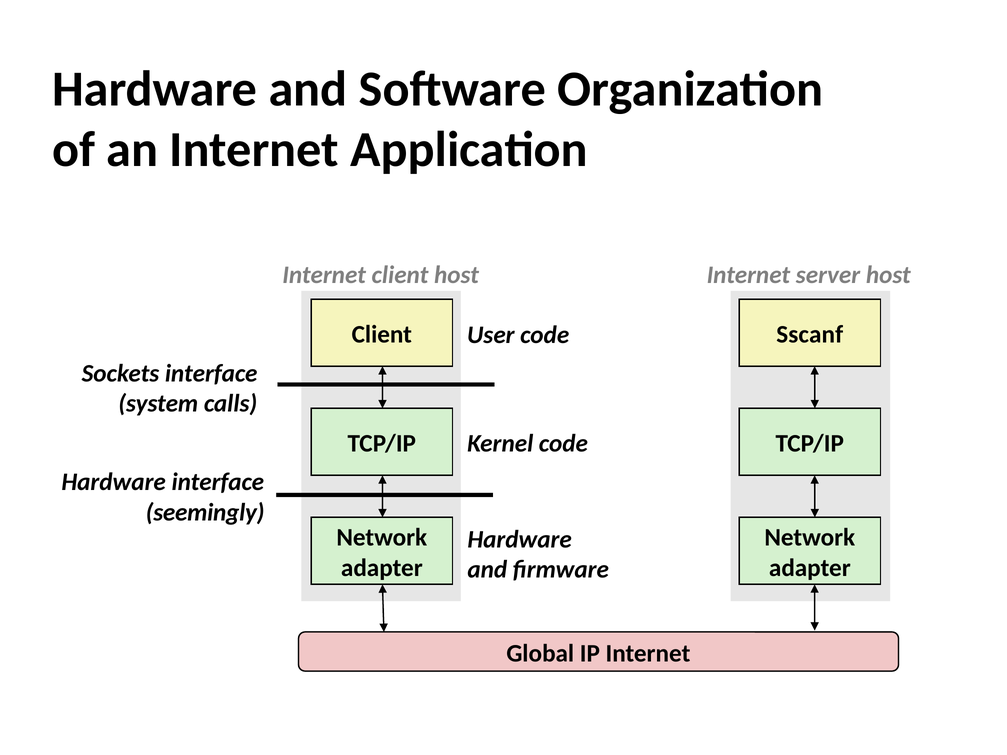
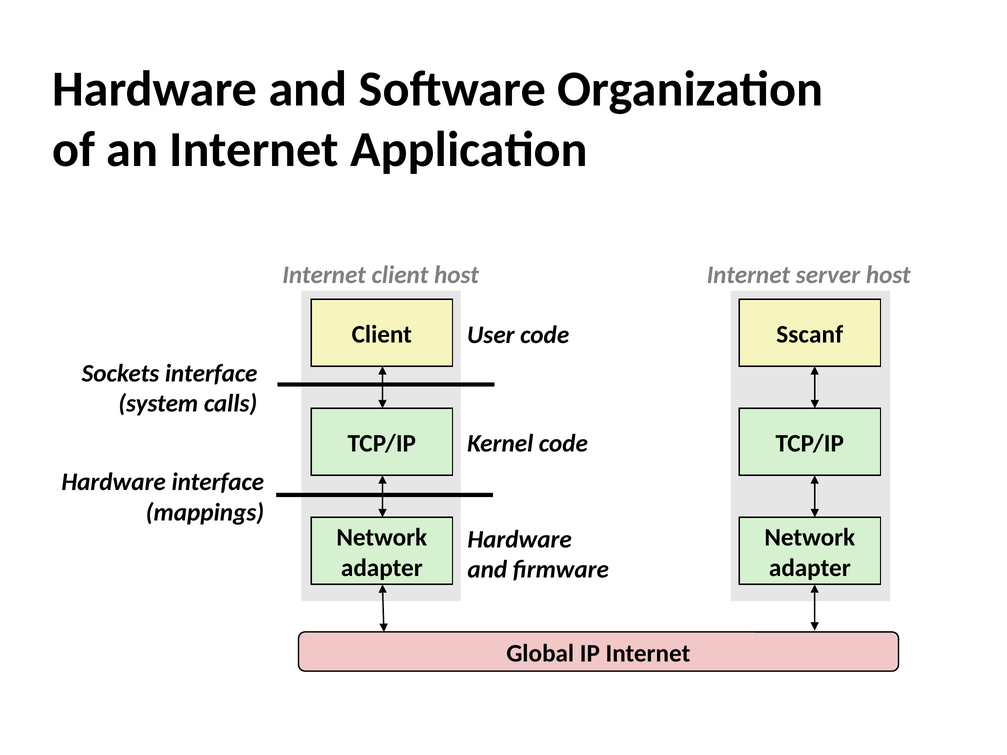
seemingly: seemingly -> mappings
